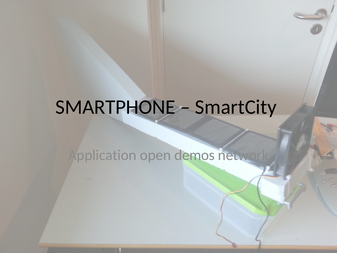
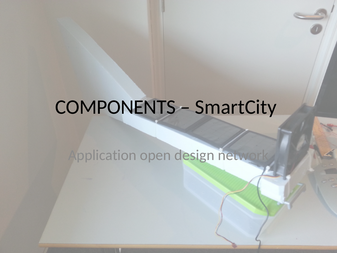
SMARTPHONE: SMARTPHONE -> COMPONENTS
demos: demos -> design
